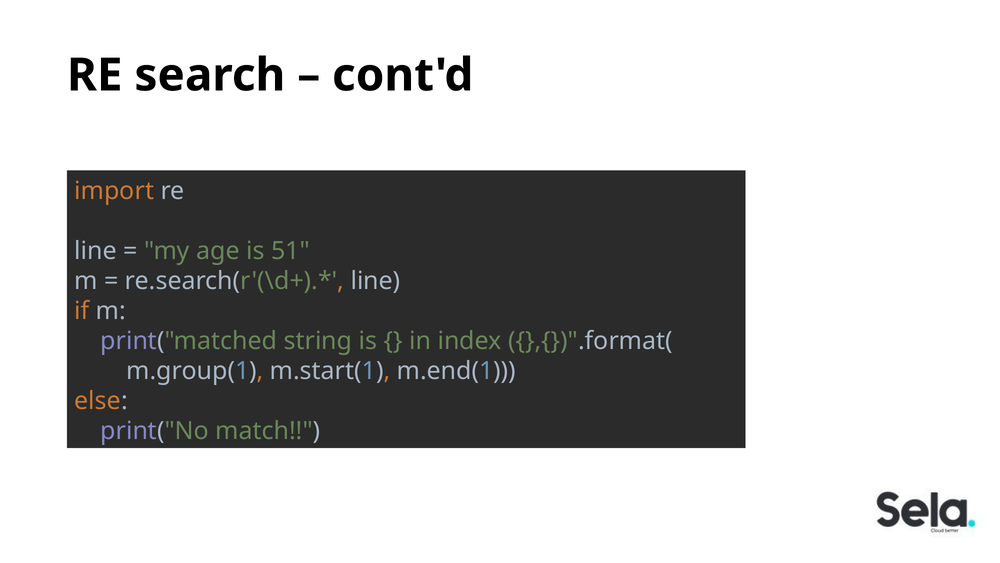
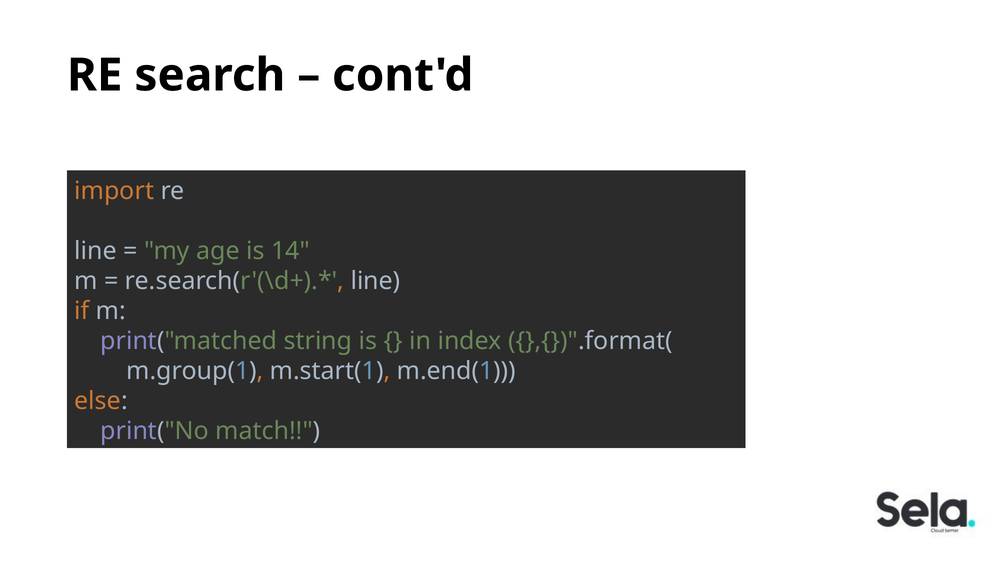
51: 51 -> 14
